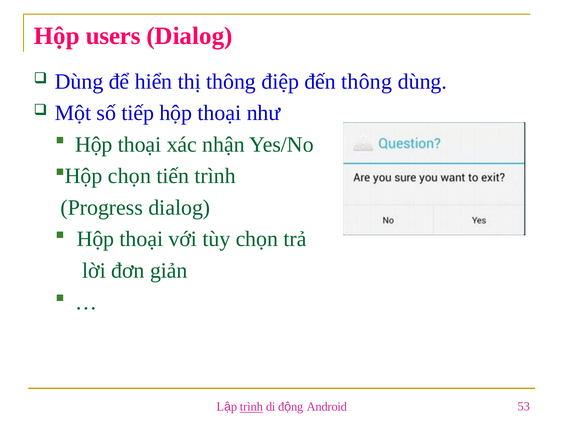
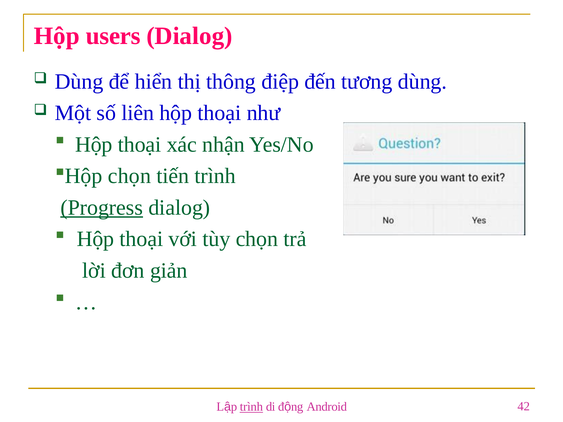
đến thông: thông -> tương
tiếp: tiếp -> liên
Progress underline: none -> present
53: 53 -> 42
